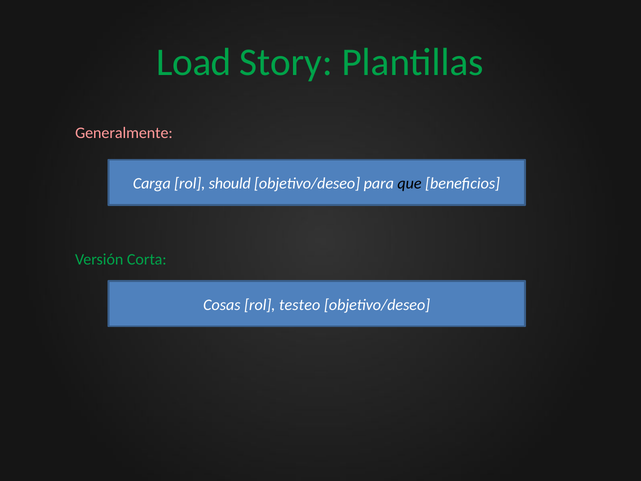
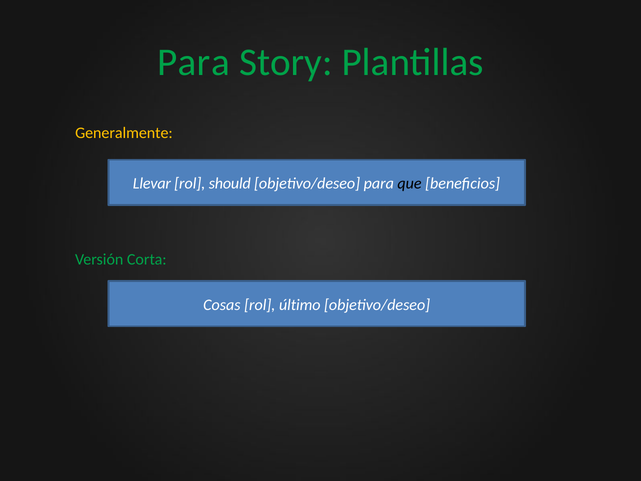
Load at (194, 62): Load -> Para
Generalmente colour: pink -> yellow
Carga: Carga -> Llevar
testeo: testeo -> último
